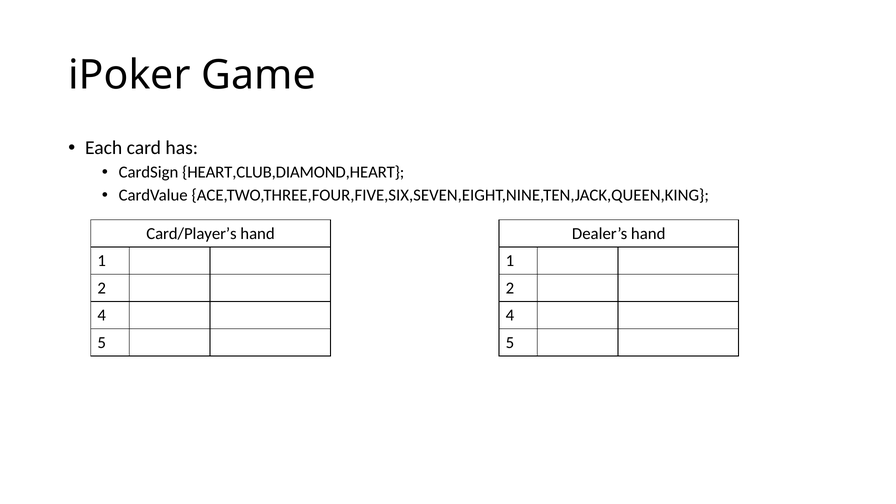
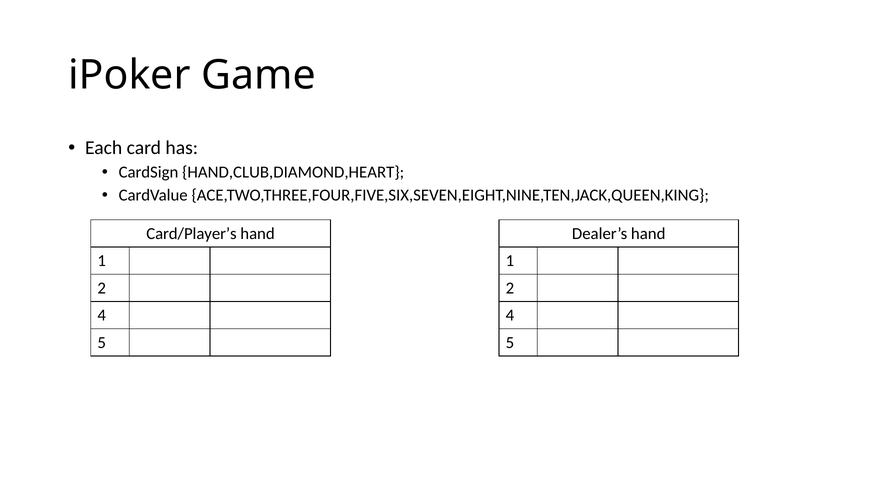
HEART,CLUB,DIAMOND,HEART: HEART,CLUB,DIAMOND,HEART -> HAND,CLUB,DIAMOND,HEART
